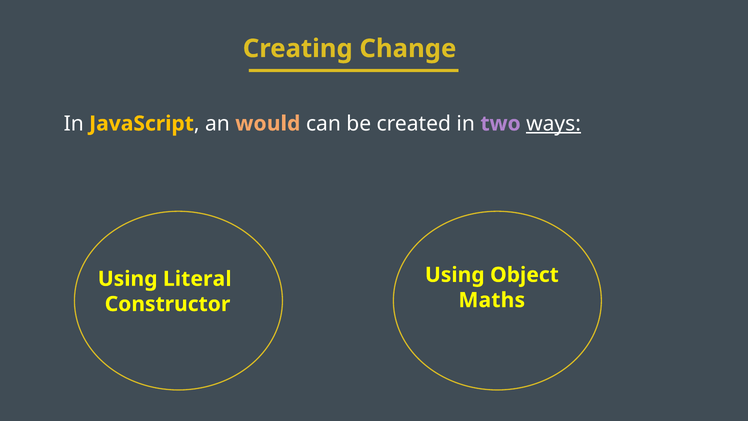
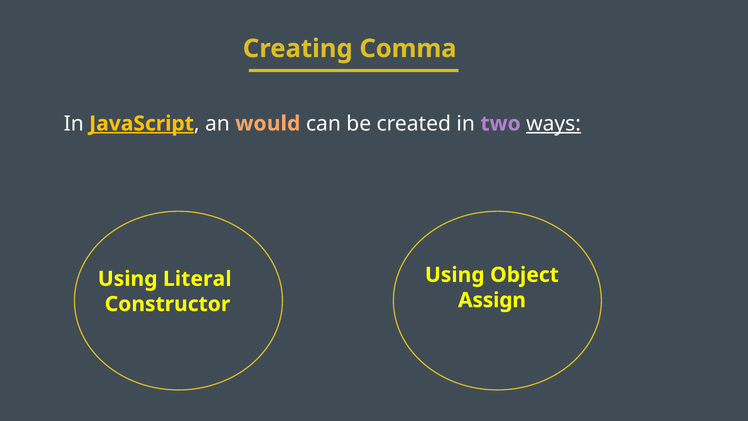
Change: Change -> Comma
JavaScript underline: none -> present
Maths: Maths -> Assign
